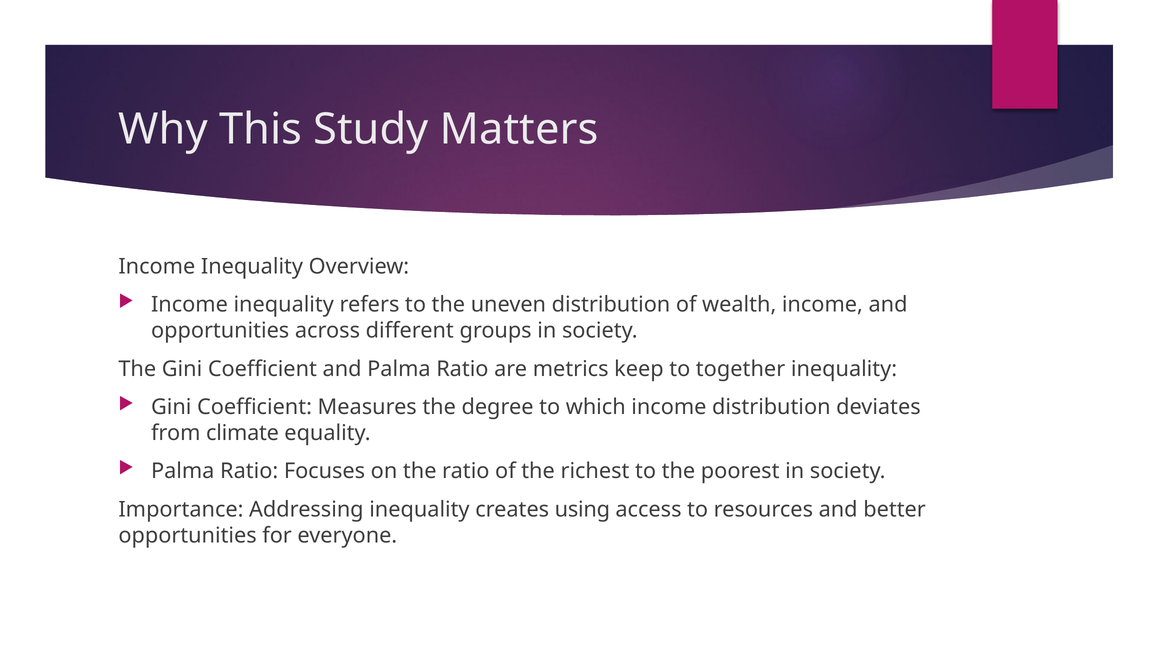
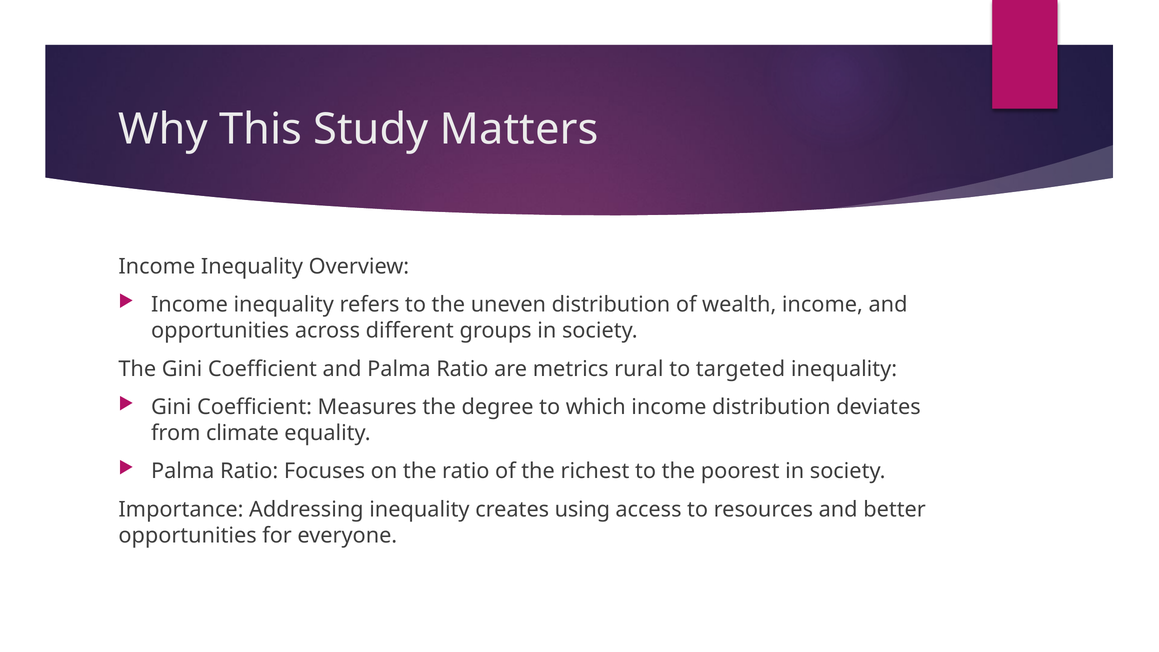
keep: keep -> rural
together: together -> targeted
